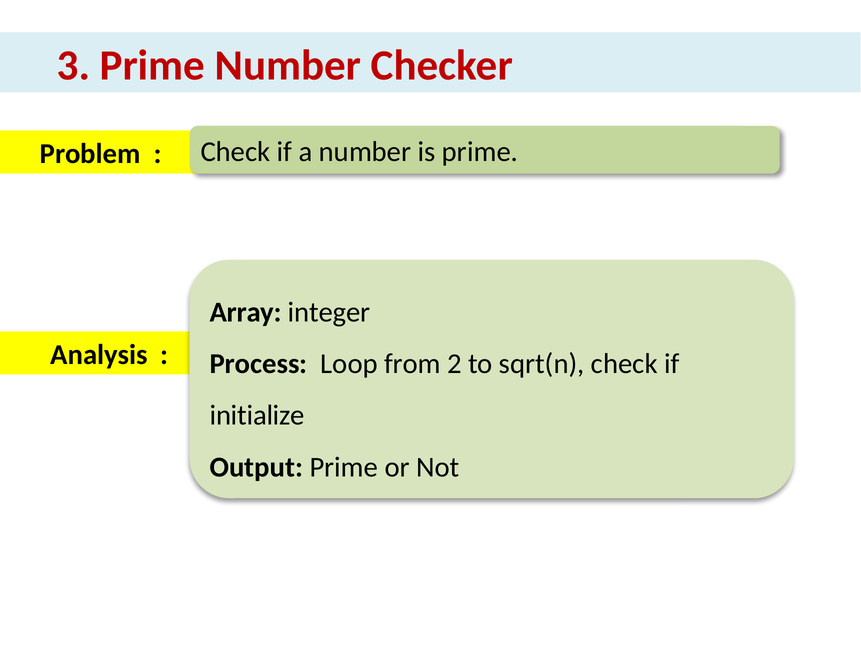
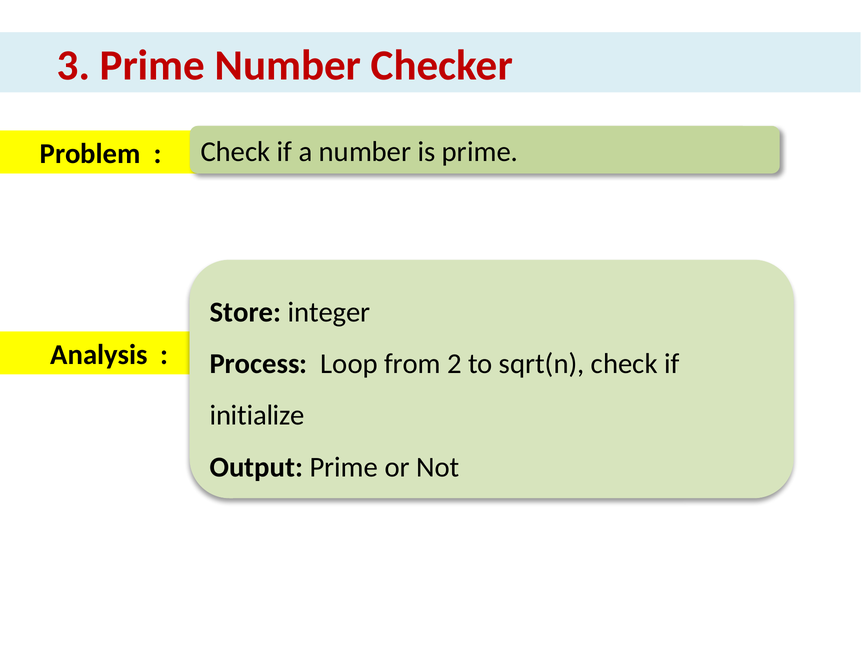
Array: Array -> Store
